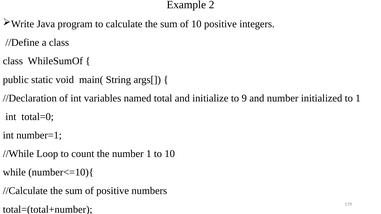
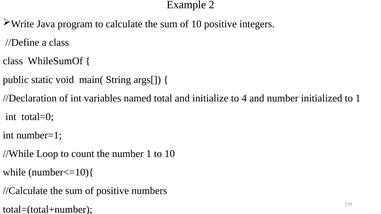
9: 9 -> 4
